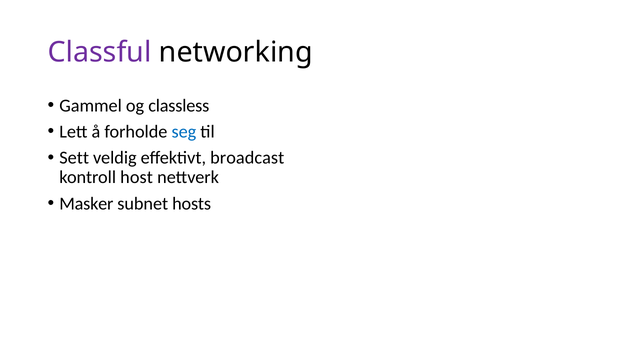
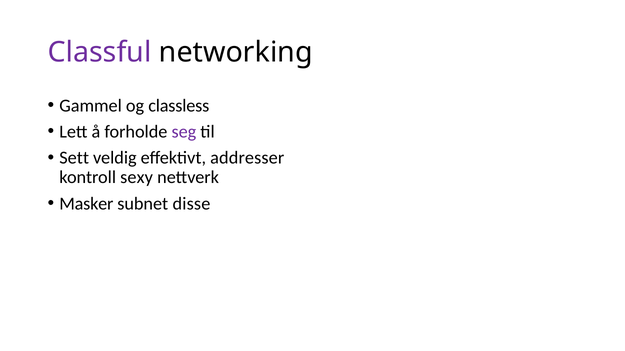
seg colour: blue -> purple
broadcast: broadcast -> addresser
host: host -> sexy
hosts: hosts -> disse
